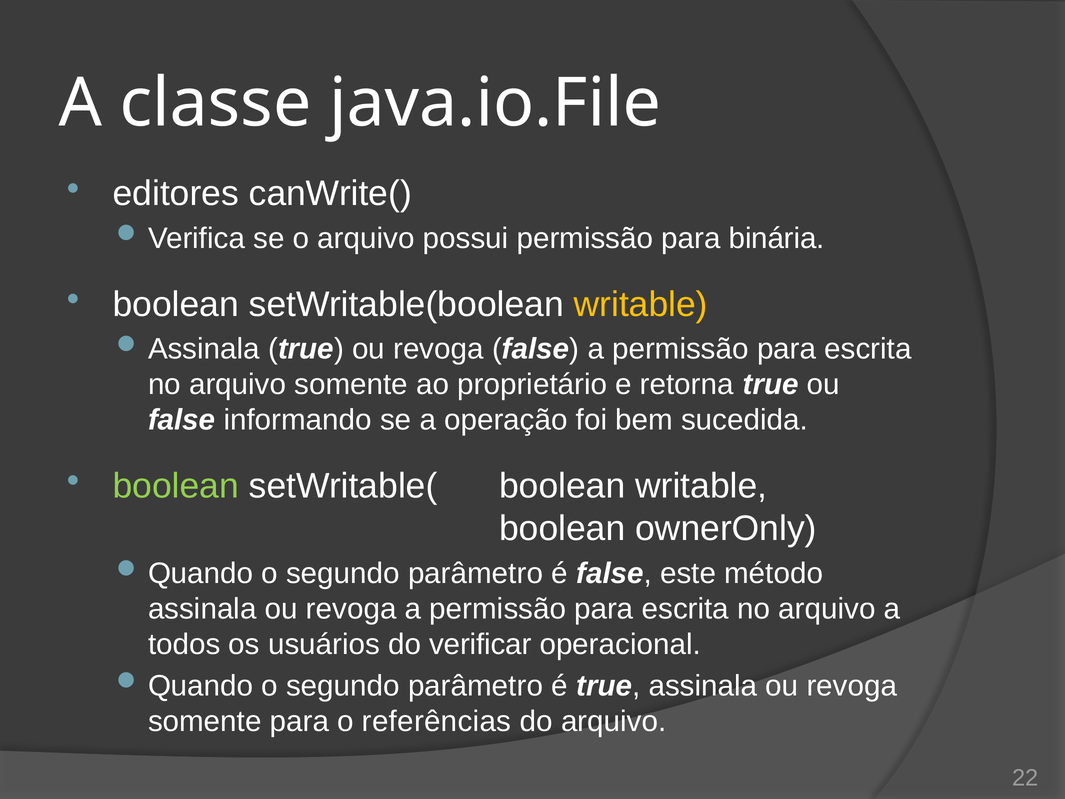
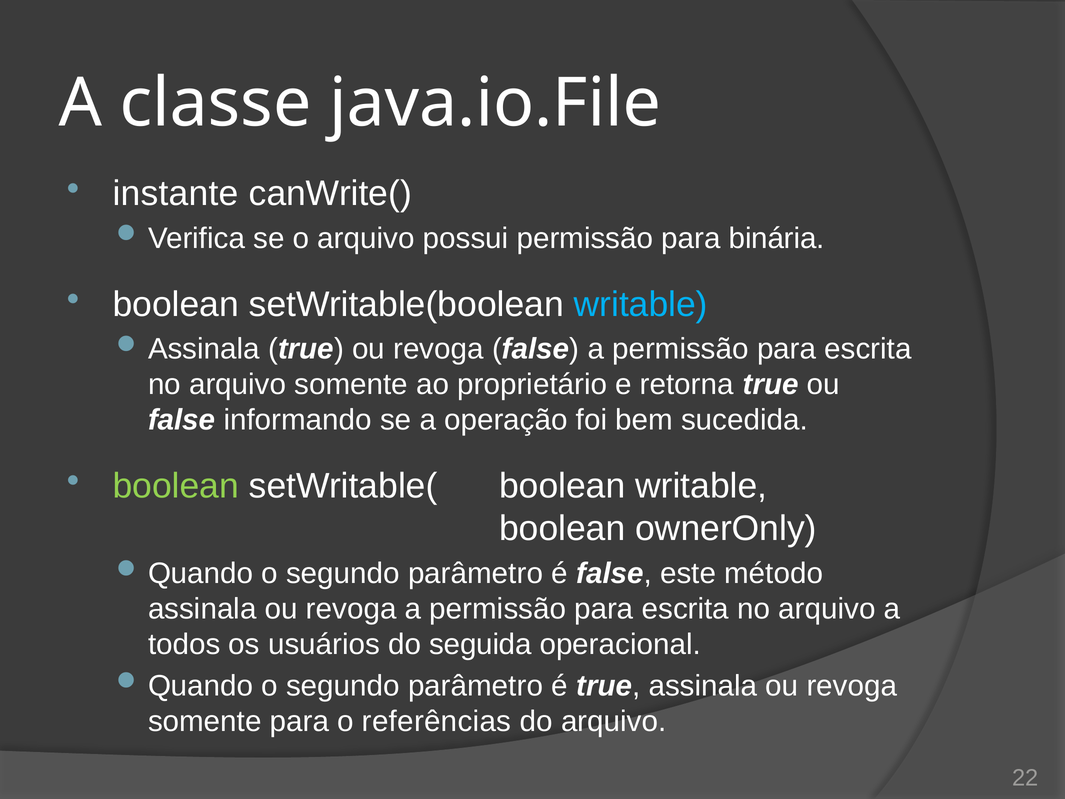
editores: editores -> instante
writable at (641, 304) colour: yellow -> light blue
verificar: verificar -> seguida
